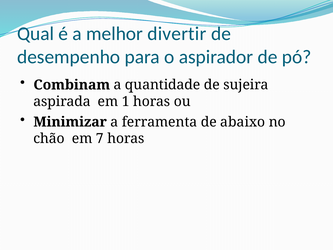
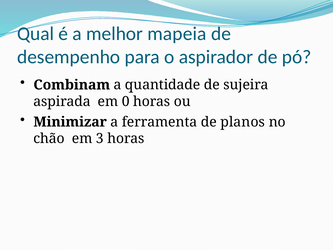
divertir: divertir -> mapeia
1: 1 -> 0
abaixo: abaixo -> planos
7: 7 -> 3
